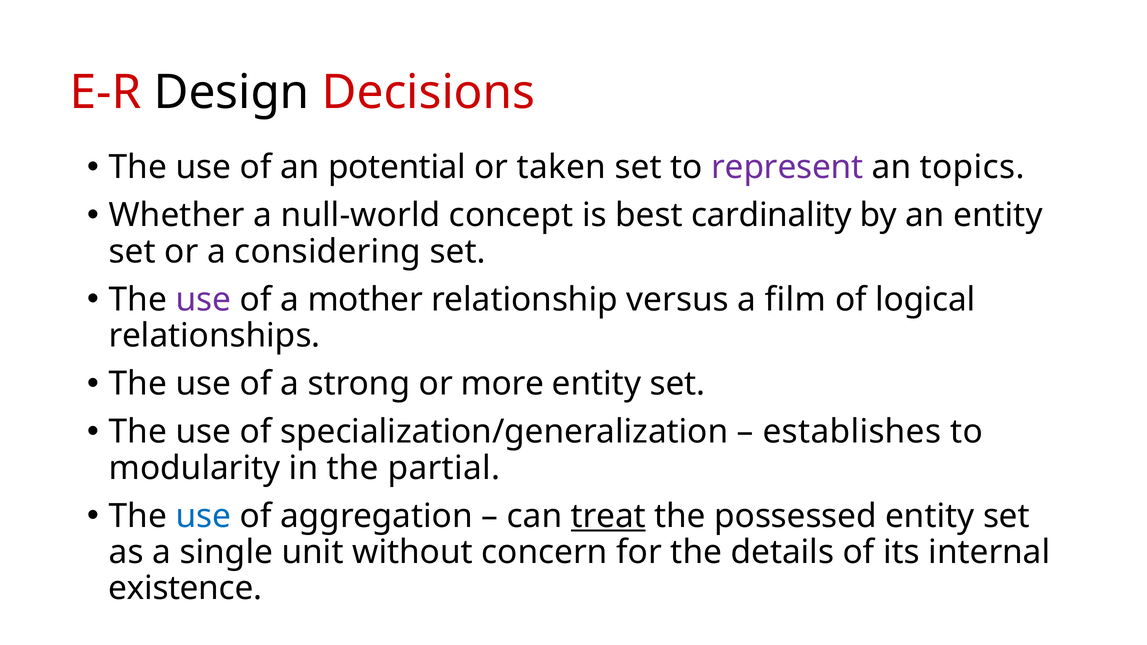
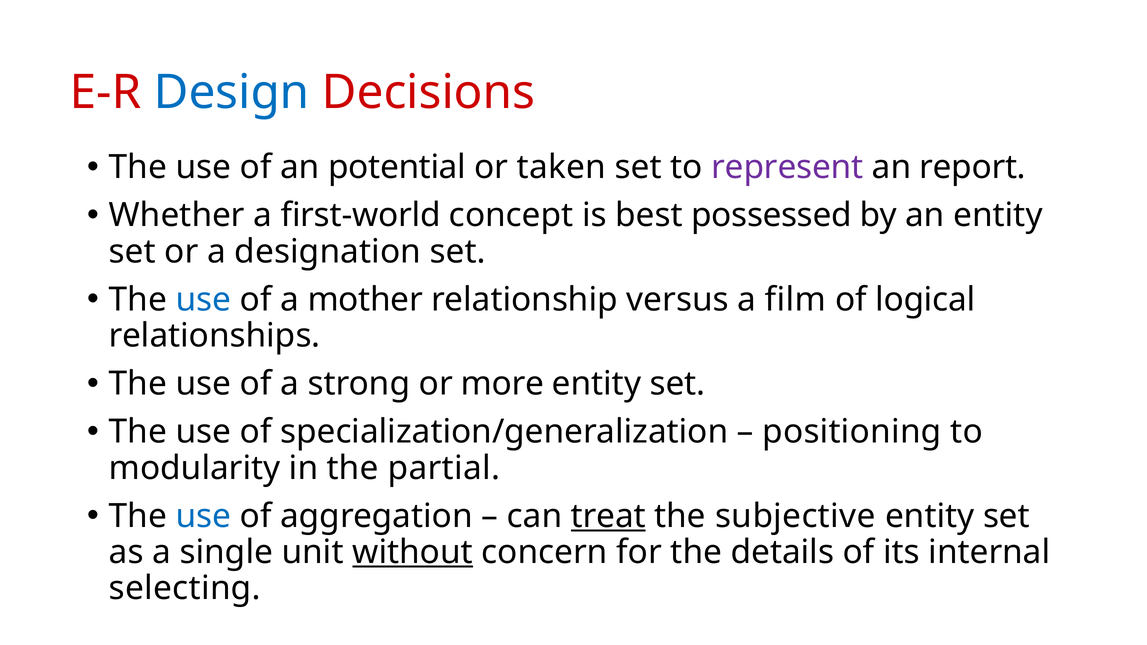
Design colour: black -> blue
topics: topics -> report
null-world: null-world -> first-world
cardinality: cardinality -> possessed
considering: considering -> designation
use at (203, 300) colour: purple -> blue
establishes: establishes -> positioning
possessed: possessed -> subjective
without underline: none -> present
existence: existence -> selecting
